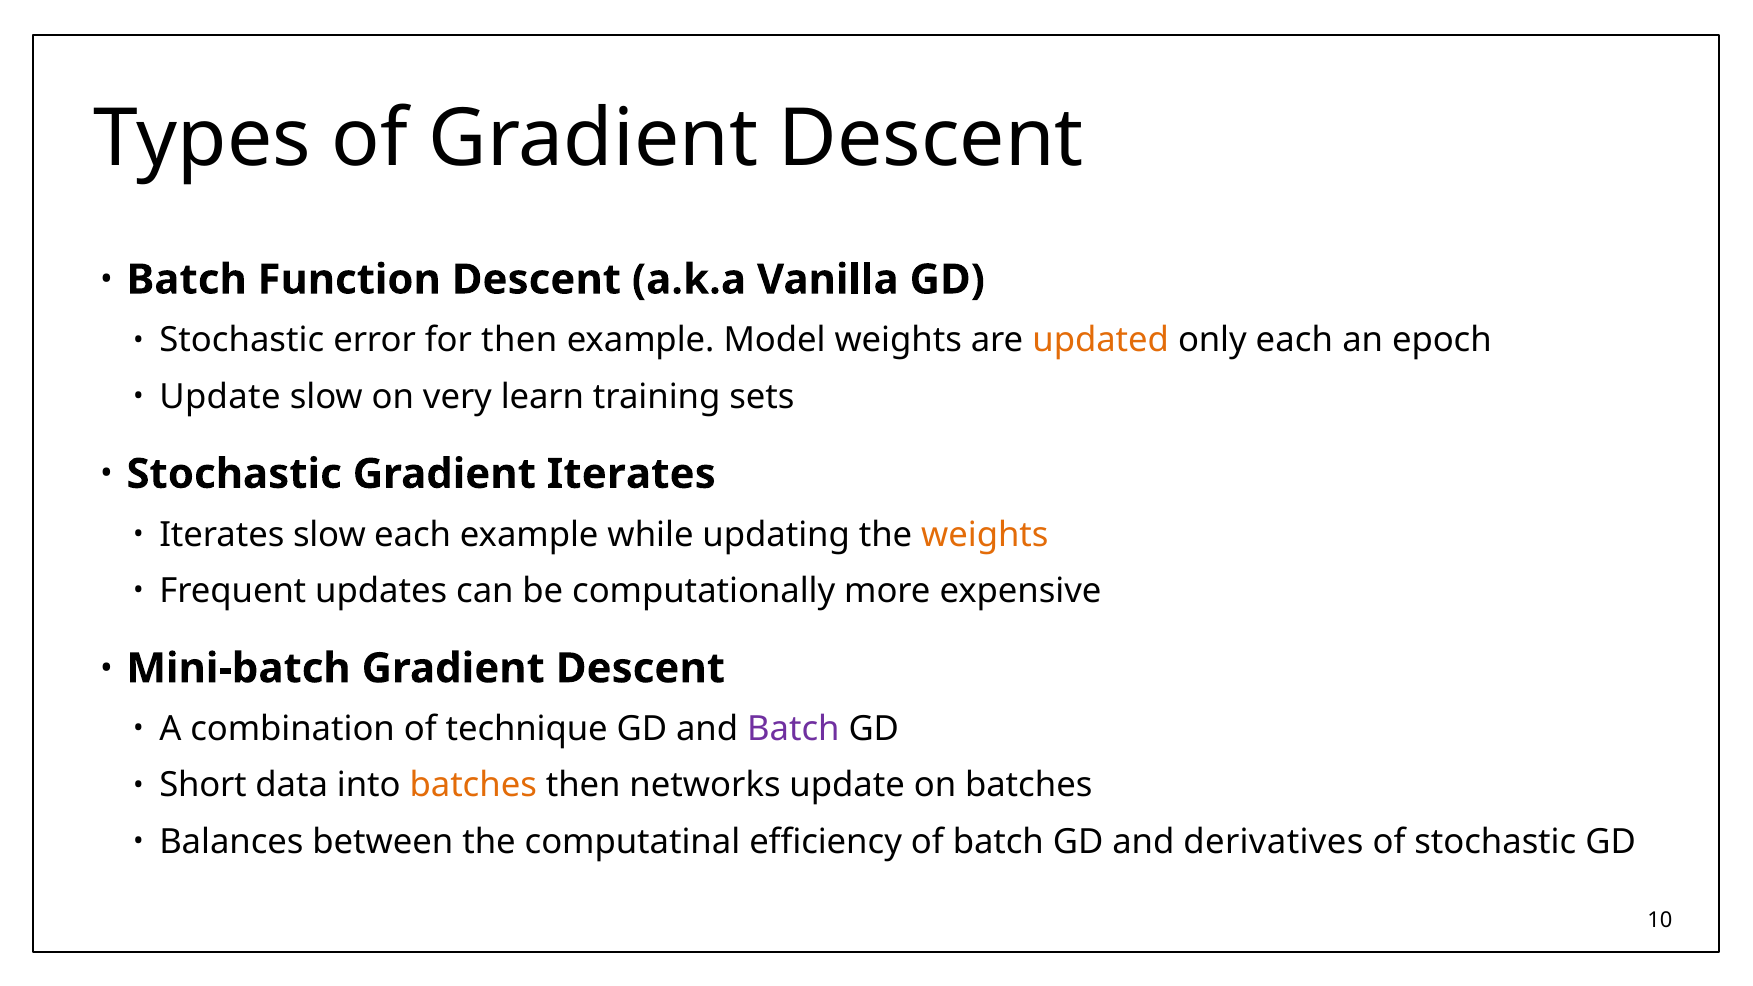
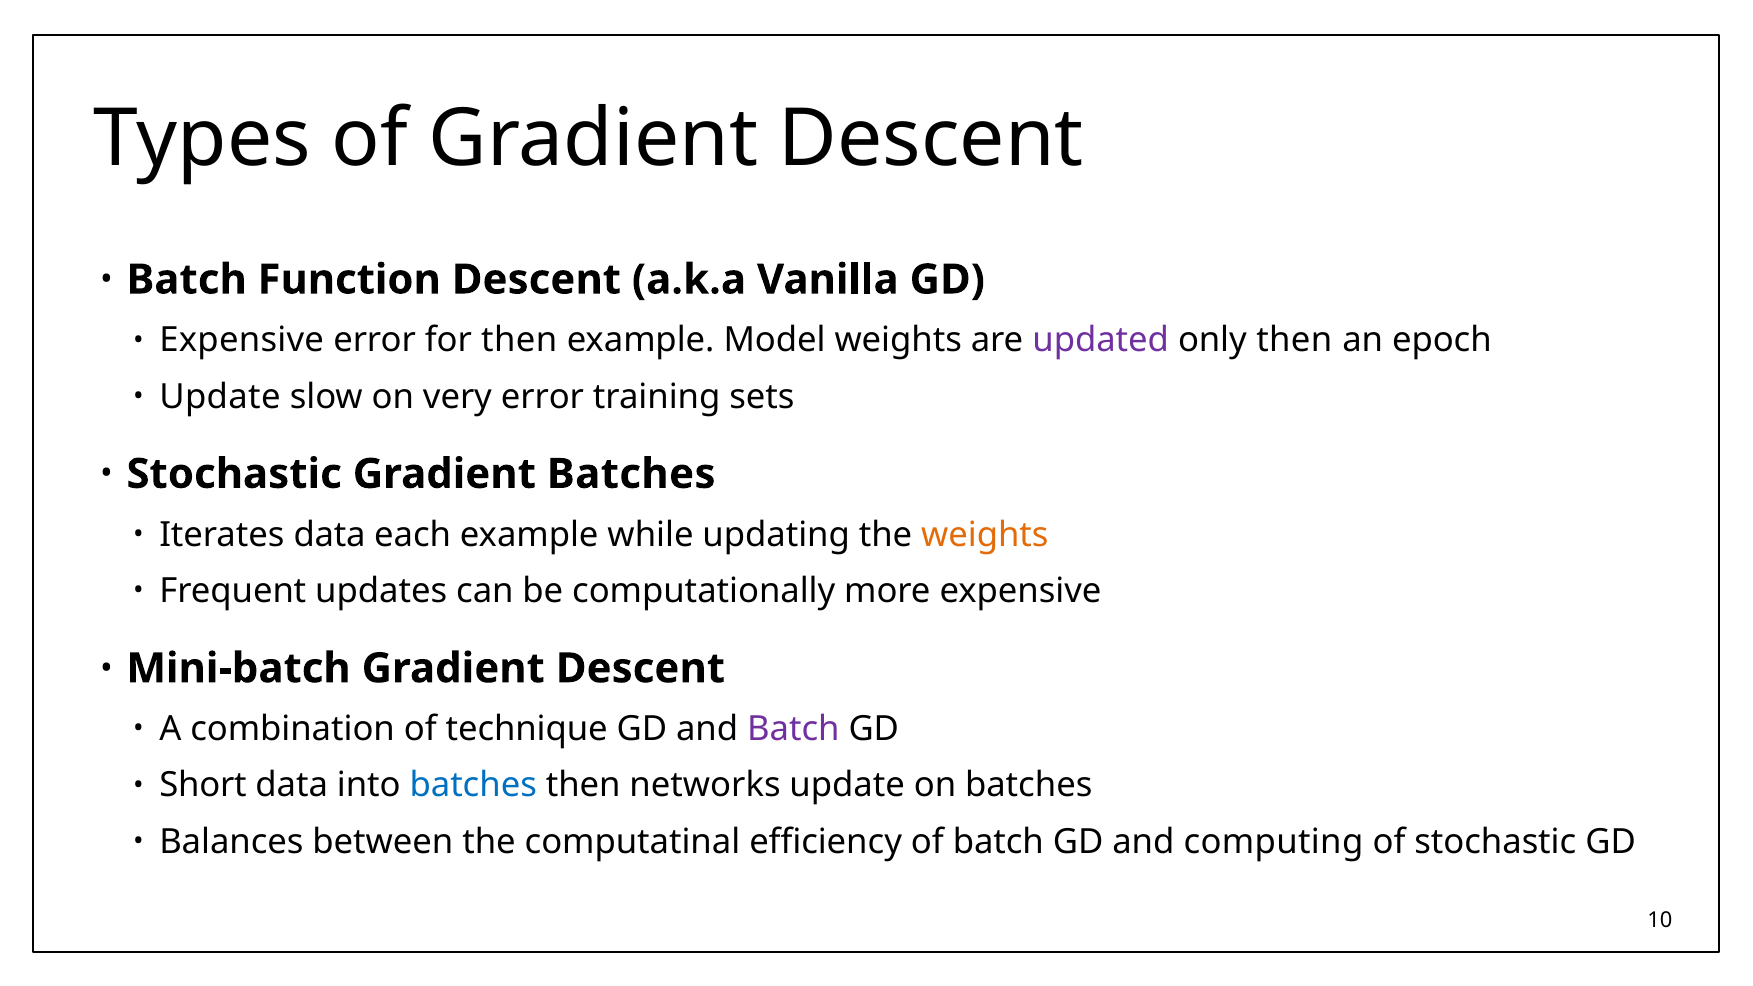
Stochastic at (242, 340): Stochastic -> Expensive
updated colour: orange -> purple
only each: each -> then
very learn: learn -> error
Gradient Iterates: Iterates -> Batches
Iterates slow: slow -> data
batches at (473, 786) colour: orange -> blue
derivatives: derivatives -> computing
